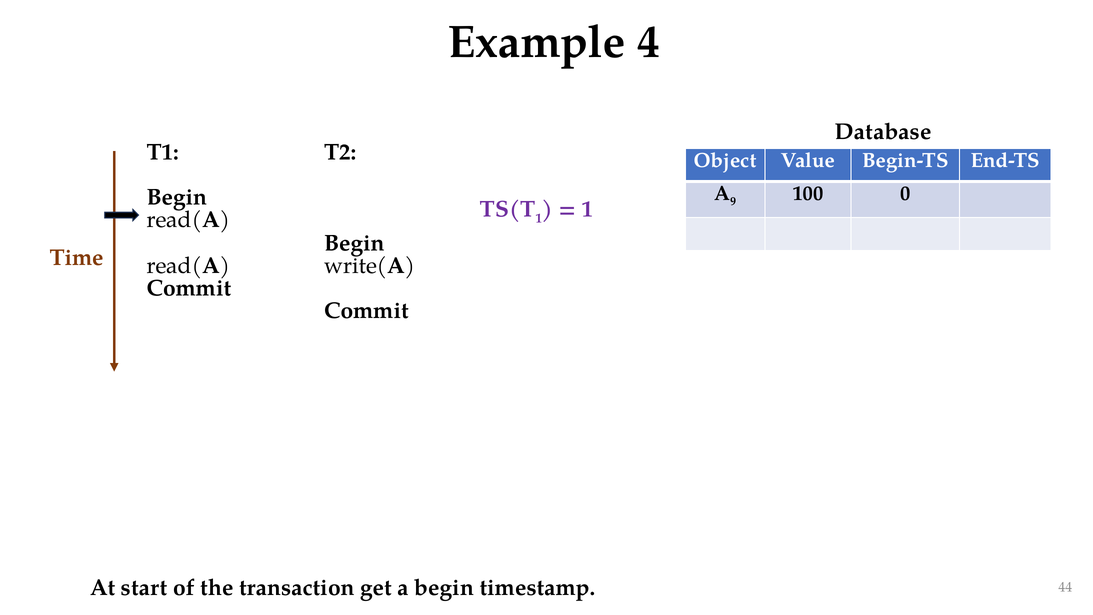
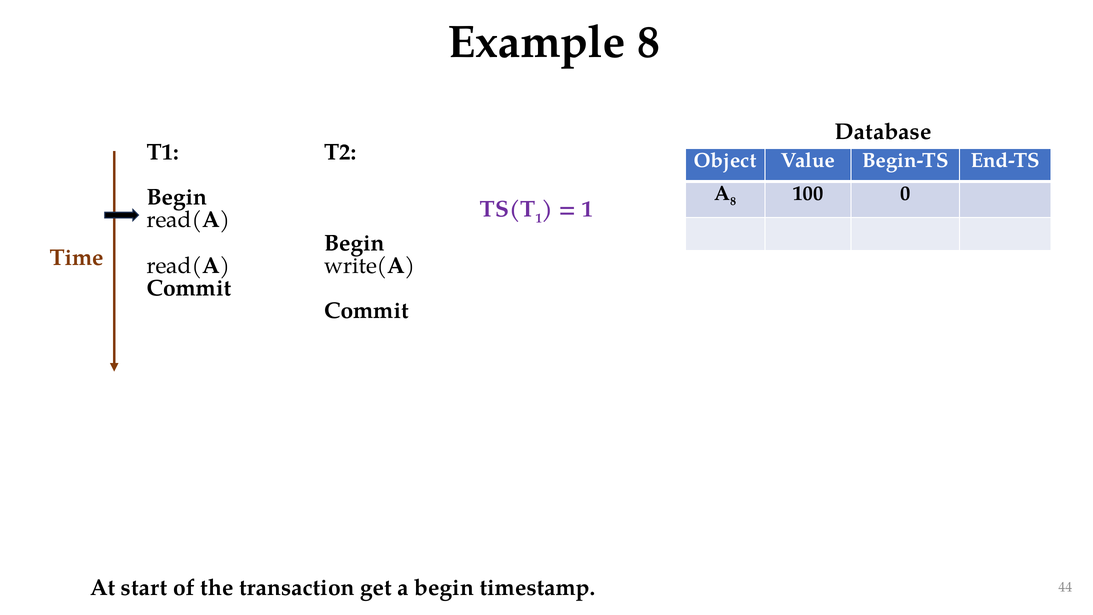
Example 4: 4 -> 8
A 9: 9 -> 8
